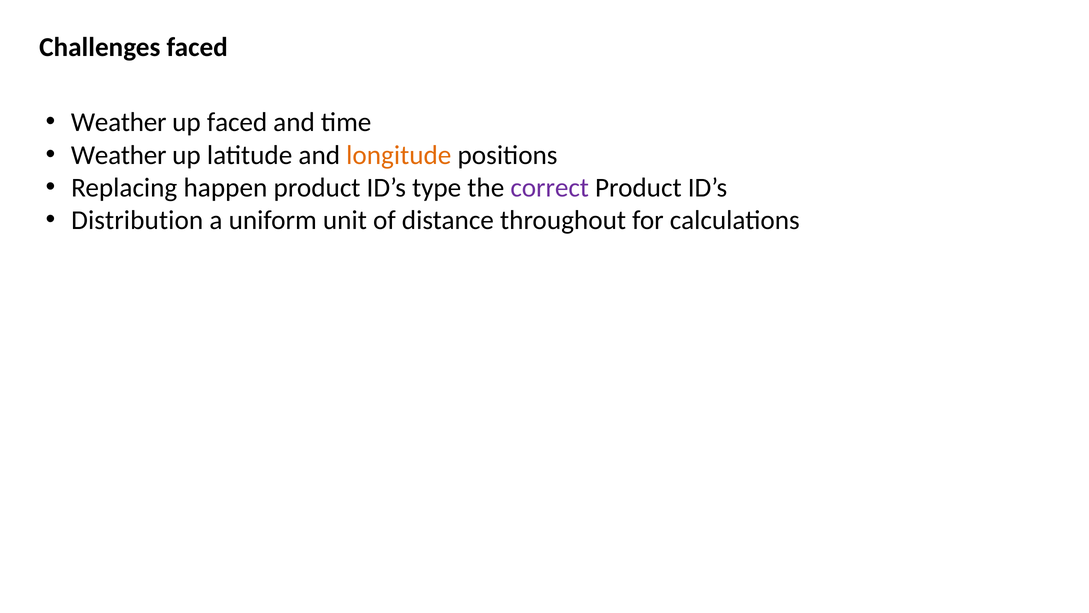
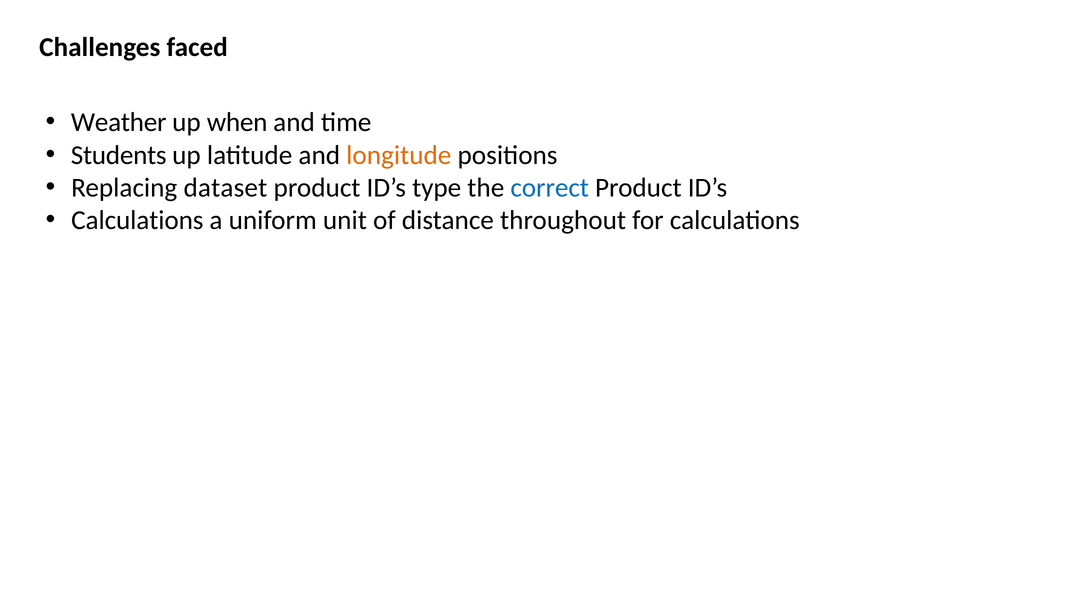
up faced: faced -> when
Weather at (119, 155): Weather -> Students
happen: happen -> dataset
correct colour: purple -> blue
Distribution at (137, 220): Distribution -> Calculations
